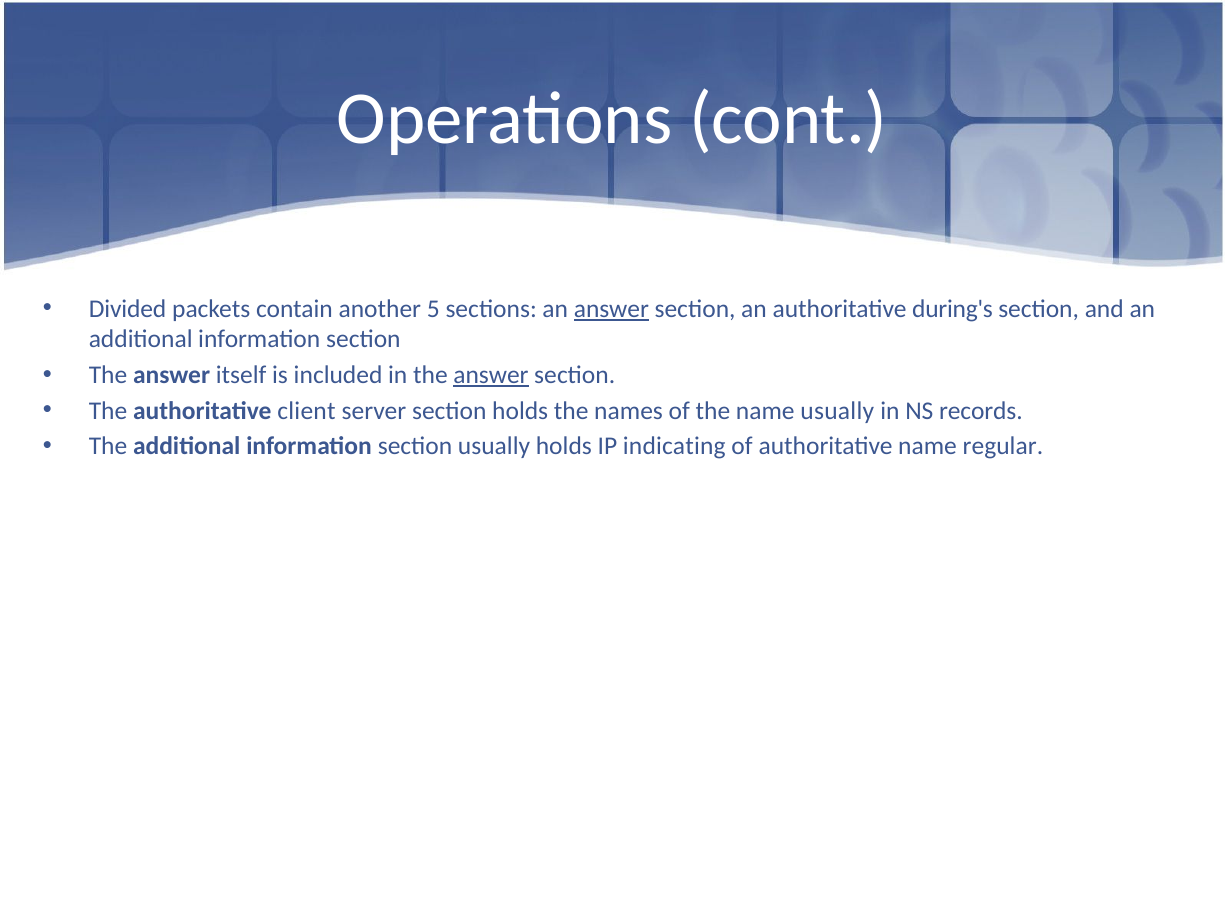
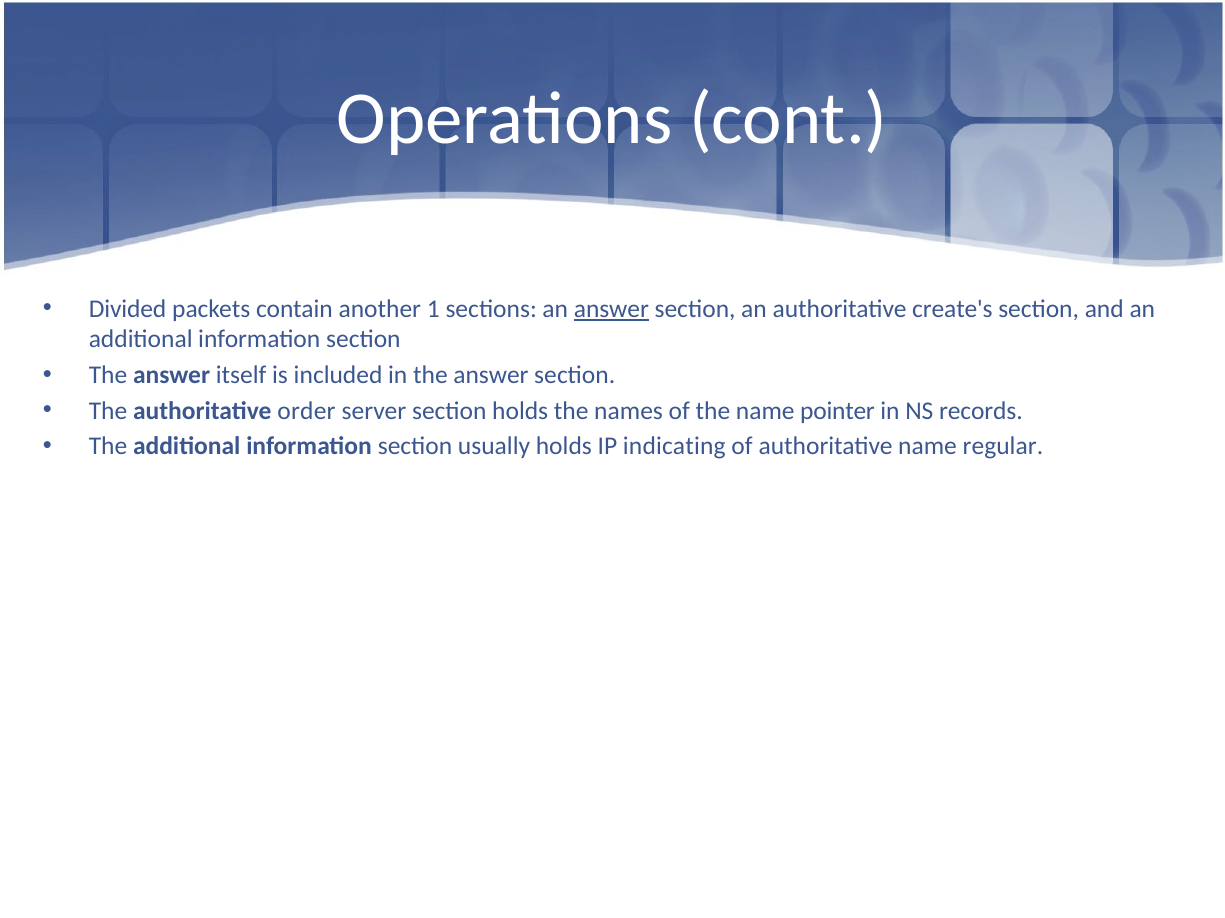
5: 5 -> 1
during's: during's -> create's
answer at (491, 375) underline: present -> none
client: client -> order
name usually: usually -> pointer
